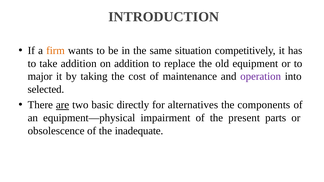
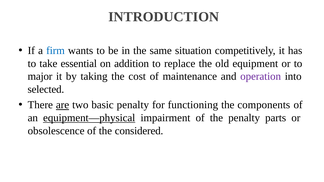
firm colour: orange -> blue
take addition: addition -> essential
basic directly: directly -> penalty
alternatives: alternatives -> functioning
equipment—physical underline: none -> present
the present: present -> penalty
inadequate: inadequate -> considered
